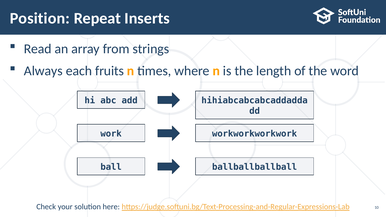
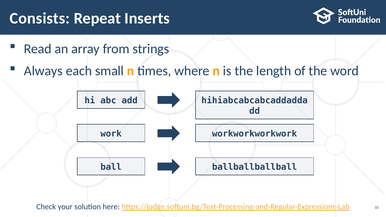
Position: Position -> Consists
fruits: fruits -> small
